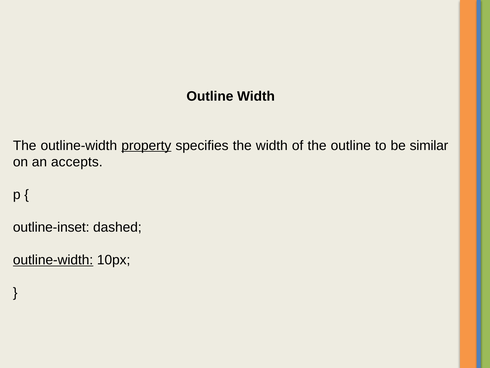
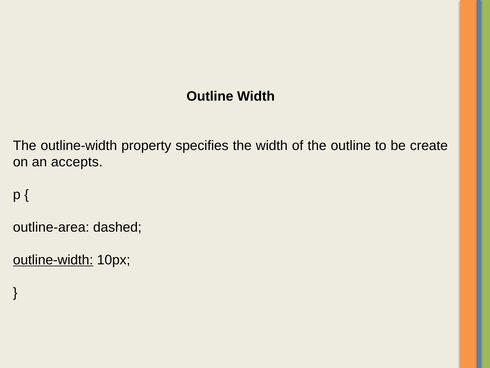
property underline: present -> none
similar: similar -> create
outline-inset: outline-inset -> outline-area
